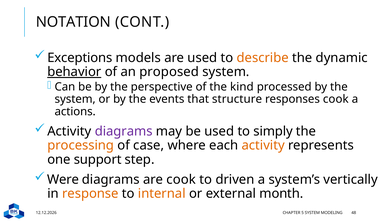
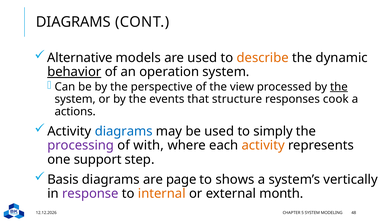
NOTATION at (73, 22): NOTATION -> DIAGRAMS
Exceptions: Exceptions -> Alternative
proposed: proposed -> operation
kind: kind -> view
the at (339, 87) underline: none -> present
diagrams at (124, 131) colour: purple -> blue
processing colour: orange -> purple
case: case -> with
Were: Were -> Basis
are cook: cook -> page
driven: driven -> shows
response colour: orange -> purple
